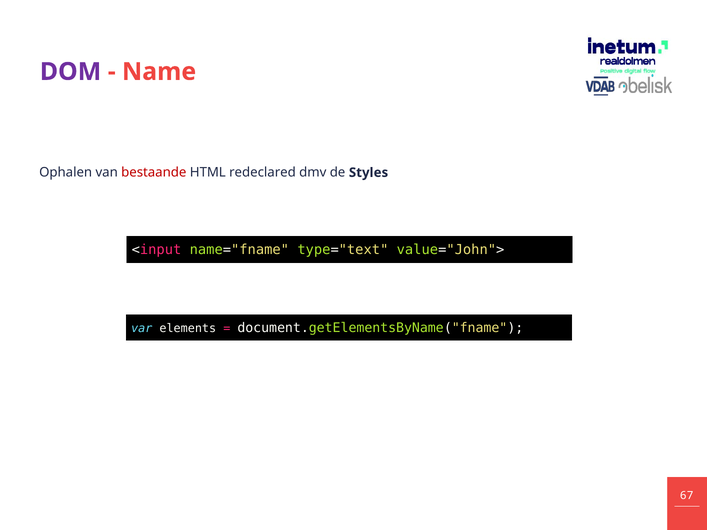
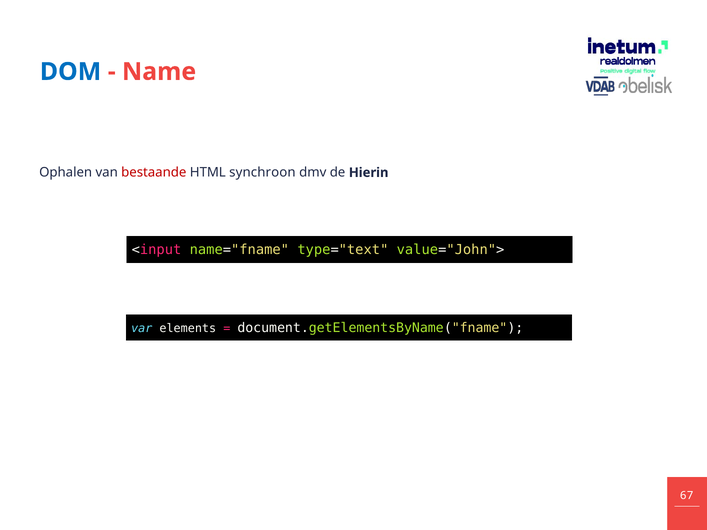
DOM colour: purple -> blue
redeclared: redeclared -> synchroon
Styles: Styles -> Hierin
